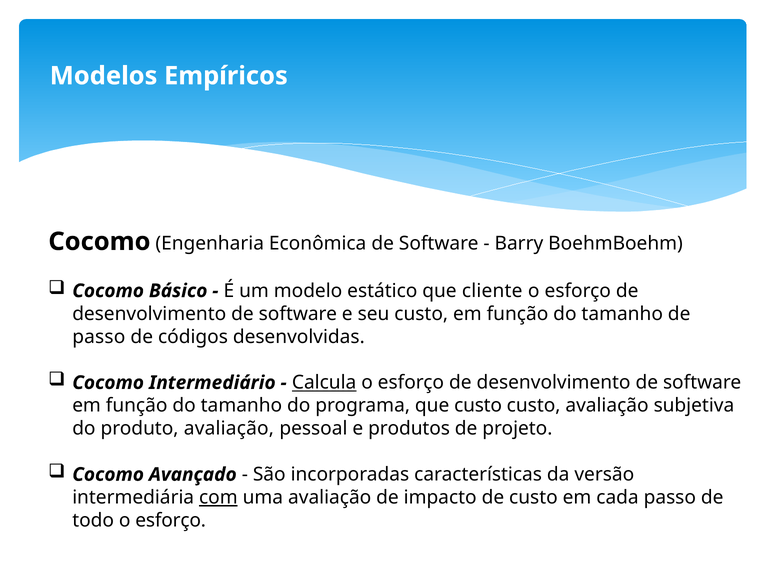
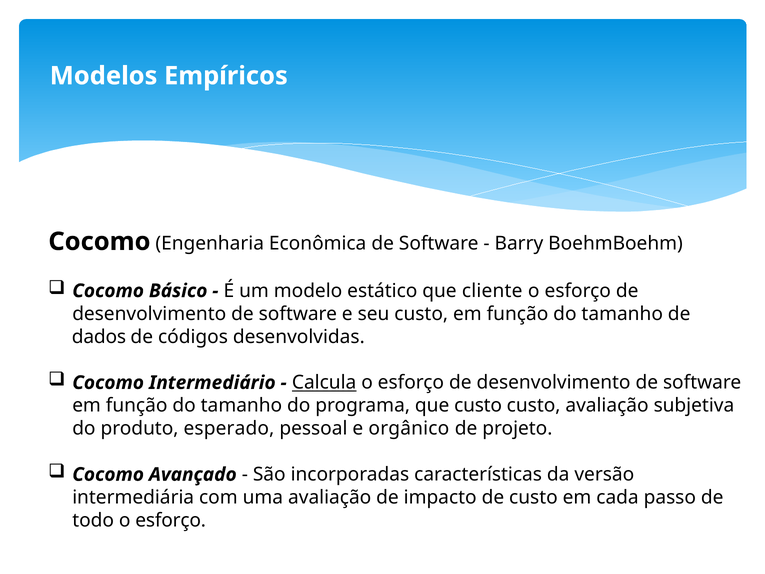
passo at (99, 337): passo -> dados
produto avaliação: avaliação -> esperado
produtos: produtos -> orgânico
com underline: present -> none
